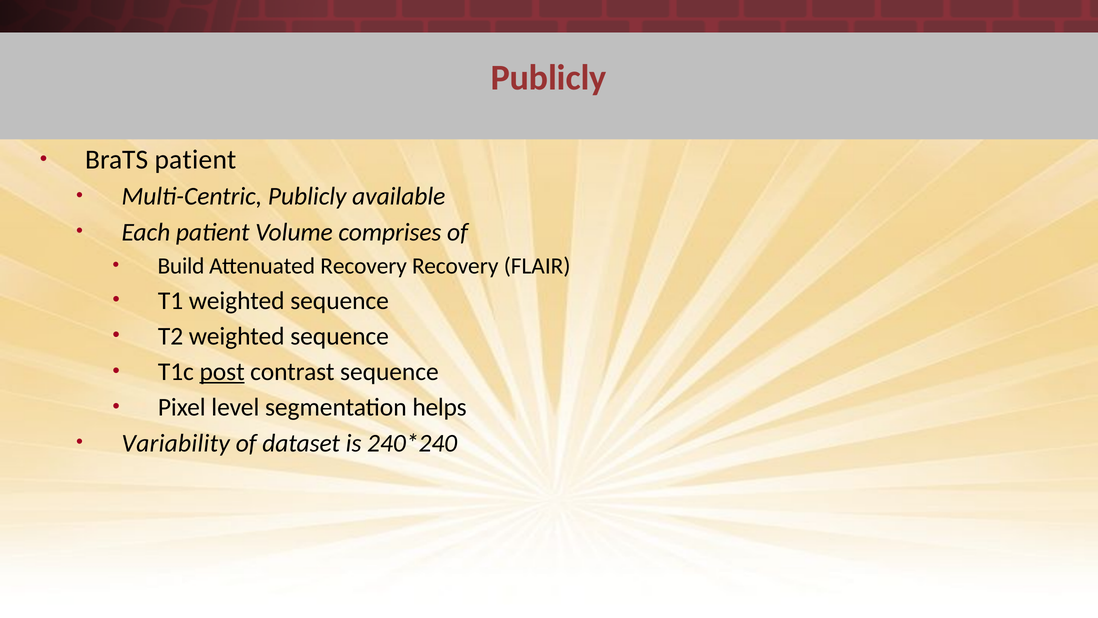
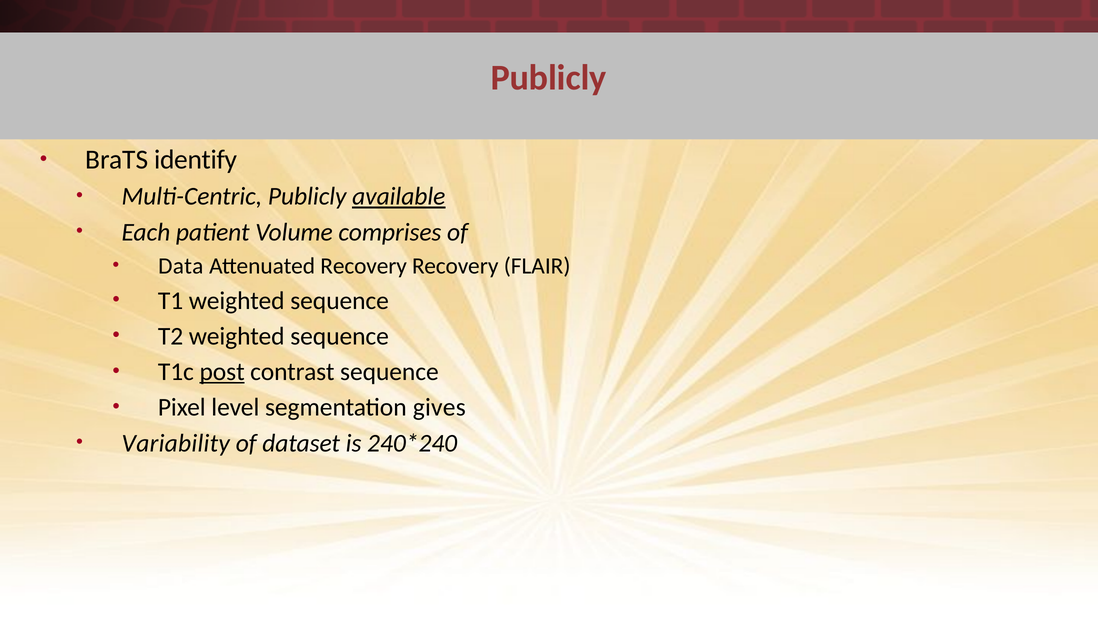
BraTS patient: patient -> identify
available underline: none -> present
Build: Build -> Data
helps: helps -> gives
